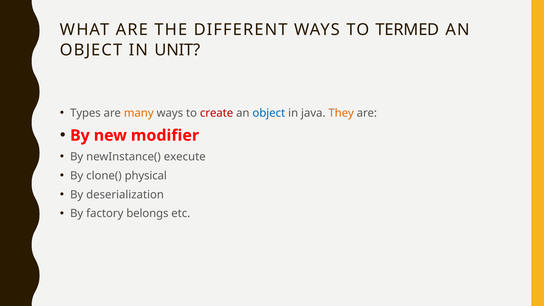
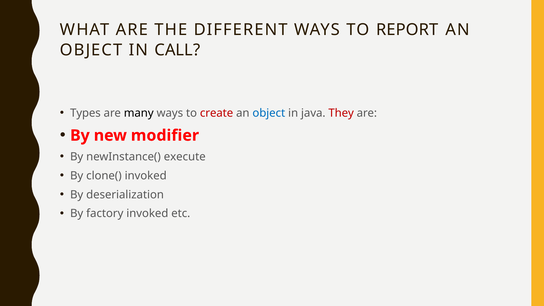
TERMED: TERMED -> REPORT
UNIT: UNIT -> CALL
many colour: orange -> black
They colour: orange -> red
clone( physical: physical -> invoked
factory belongs: belongs -> invoked
